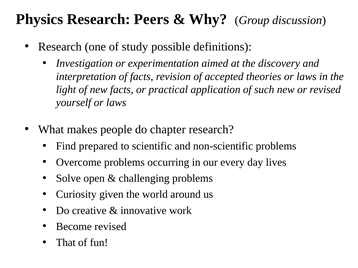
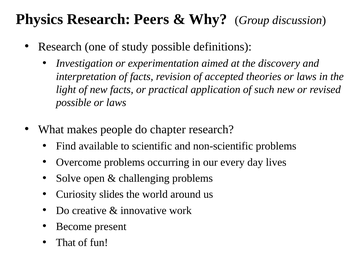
yourself at (74, 103): yourself -> possible
prepared: prepared -> available
given: given -> slides
Become revised: revised -> present
